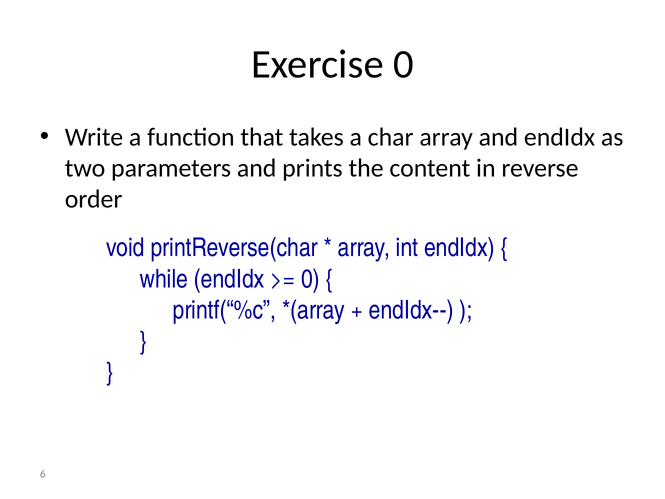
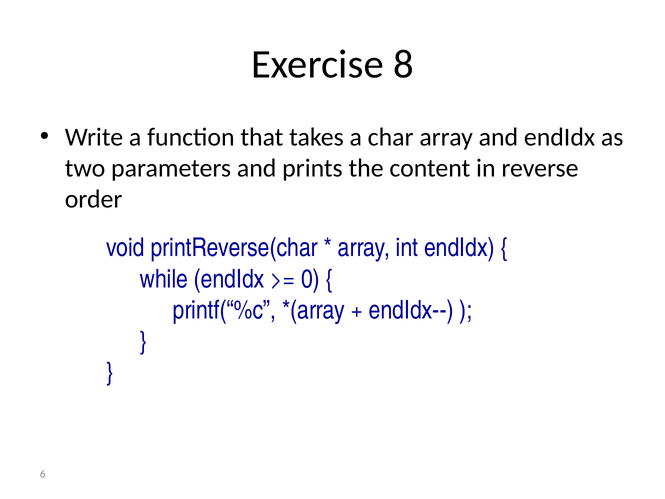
Exercise 0: 0 -> 8
